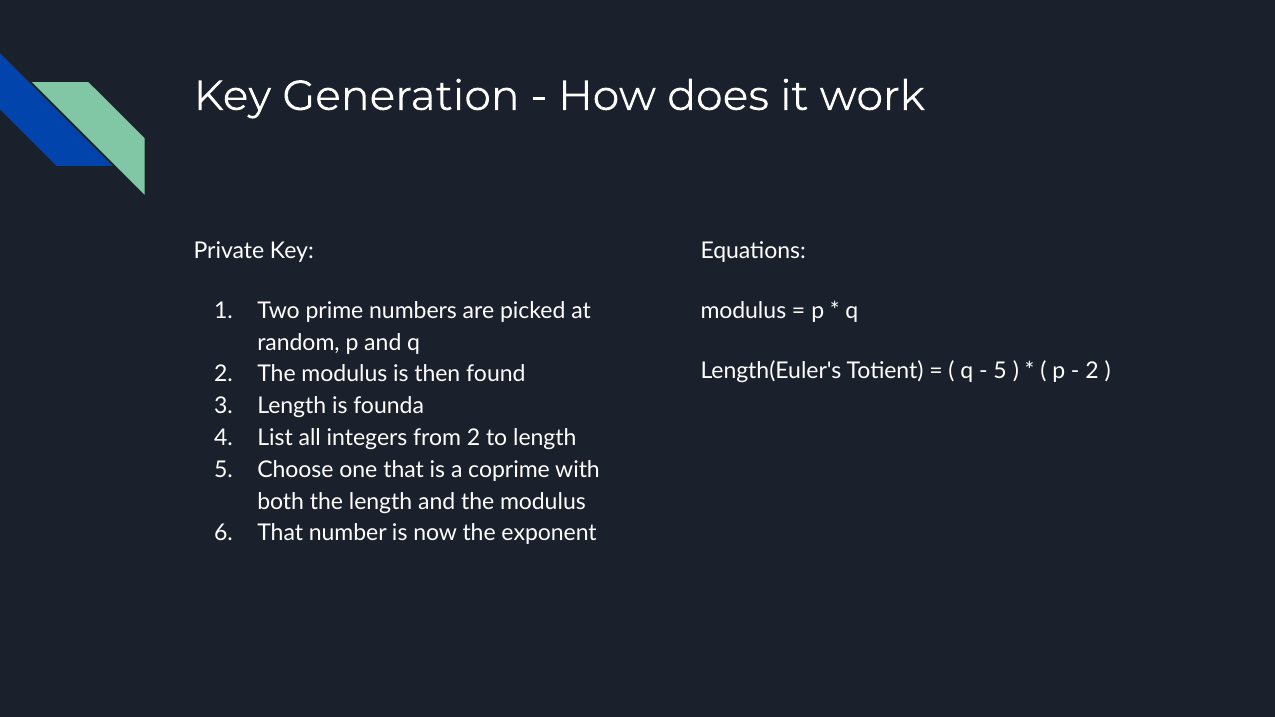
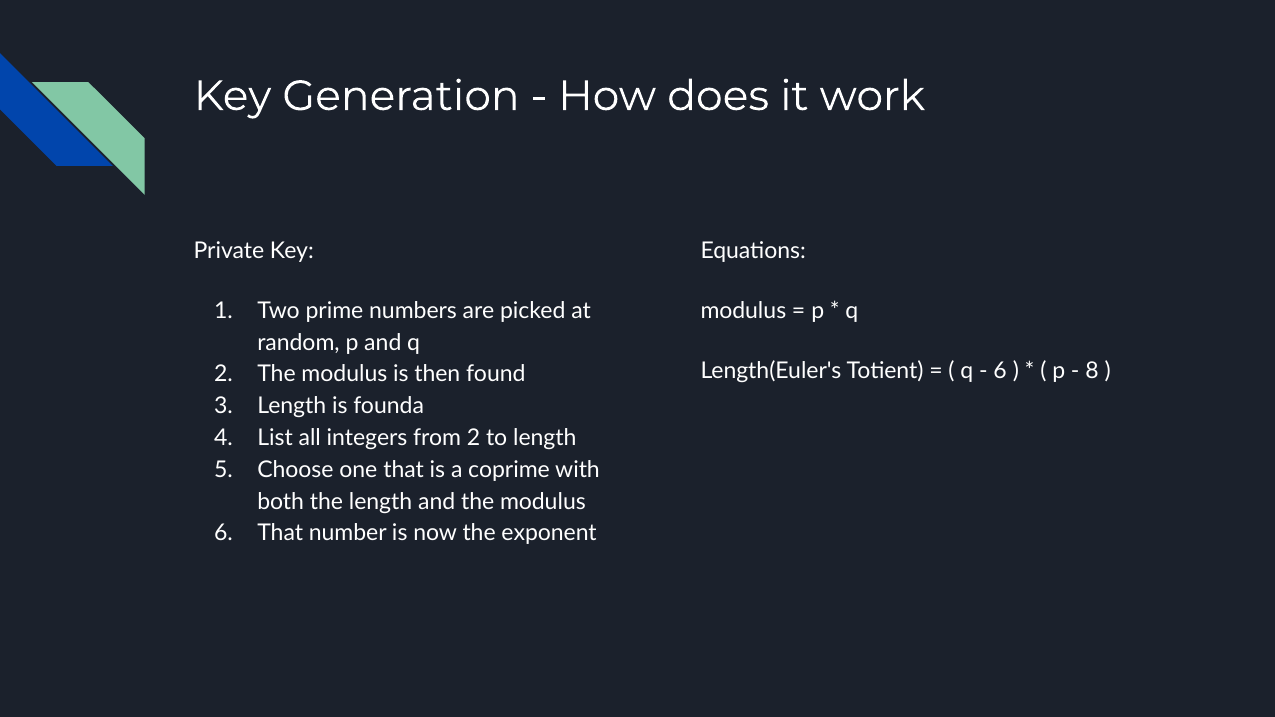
5 at (1000, 371): 5 -> 6
2 at (1092, 371): 2 -> 8
